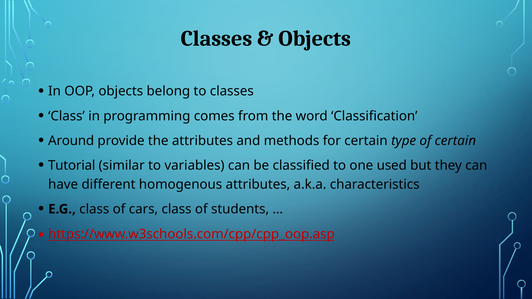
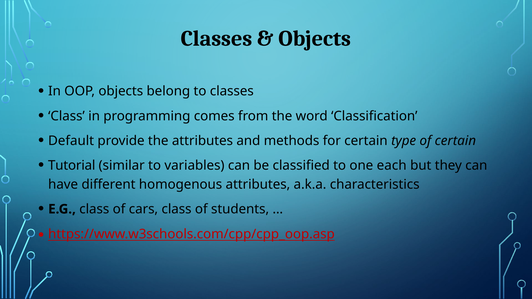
Around: Around -> Default
used: used -> each
